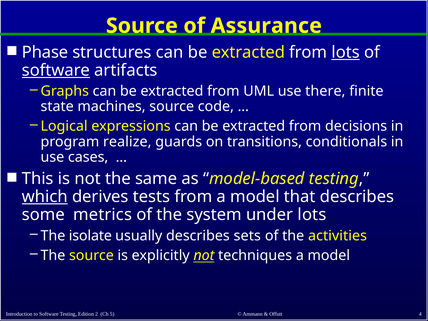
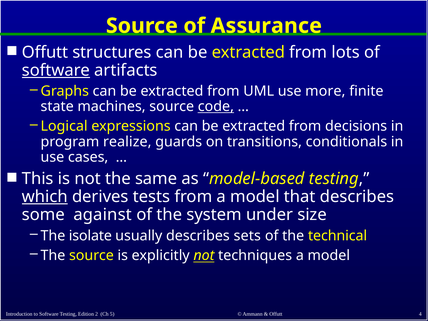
Phase at (45, 52): Phase -> Offutt
lots at (346, 52) underline: present -> none
there: there -> more
code underline: none -> present
metrics: metrics -> against
under lots: lots -> size
activities: activities -> technical
